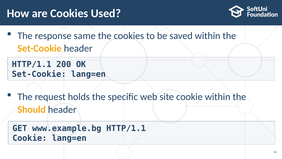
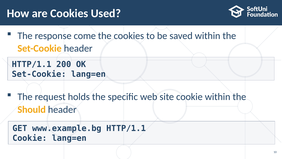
same: same -> come
